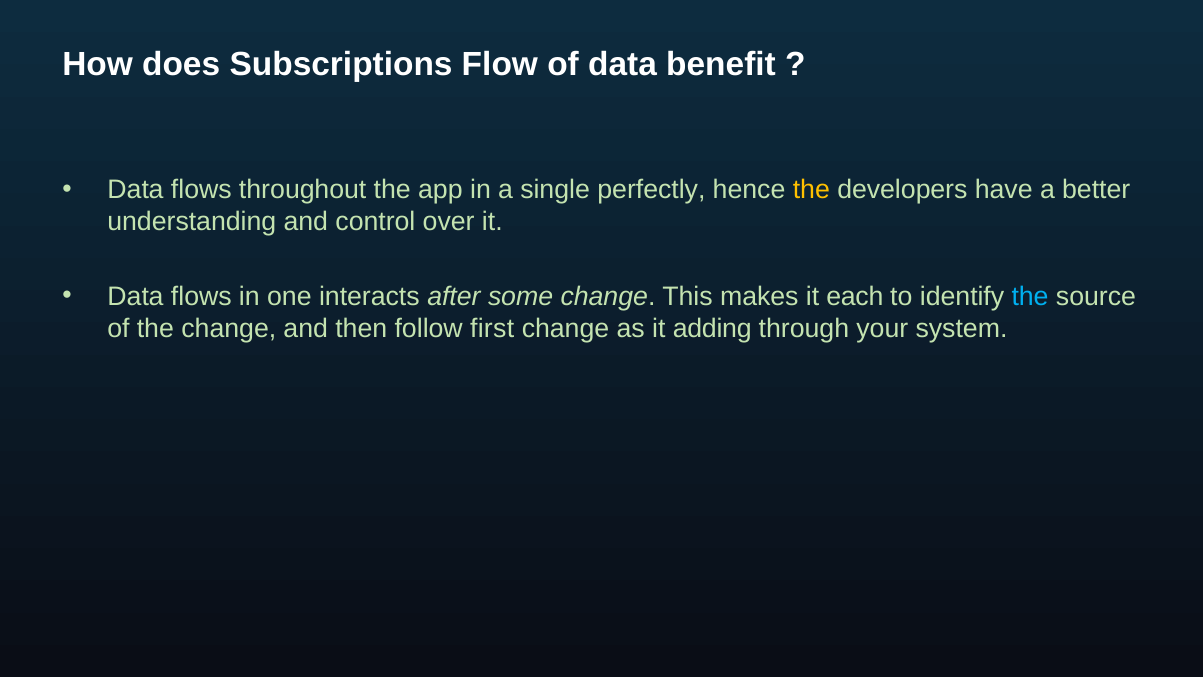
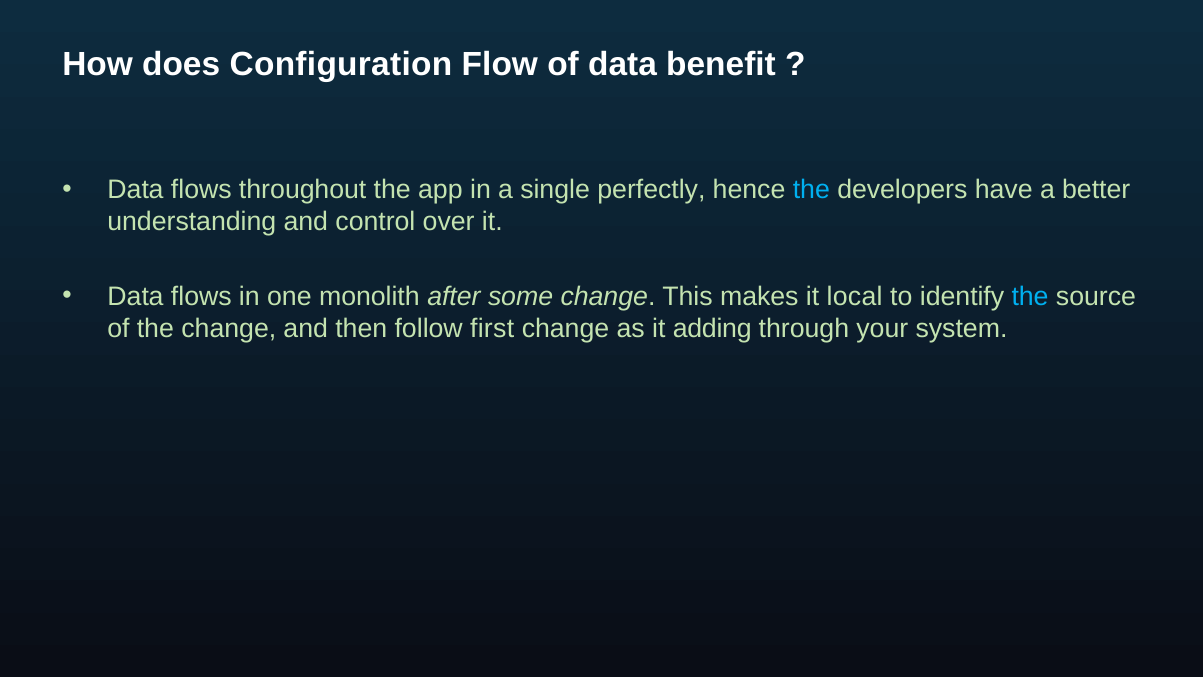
Subscriptions: Subscriptions -> Configuration
the at (811, 190) colour: yellow -> light blue
interacts: interacts -> monolith
each: each -> local
